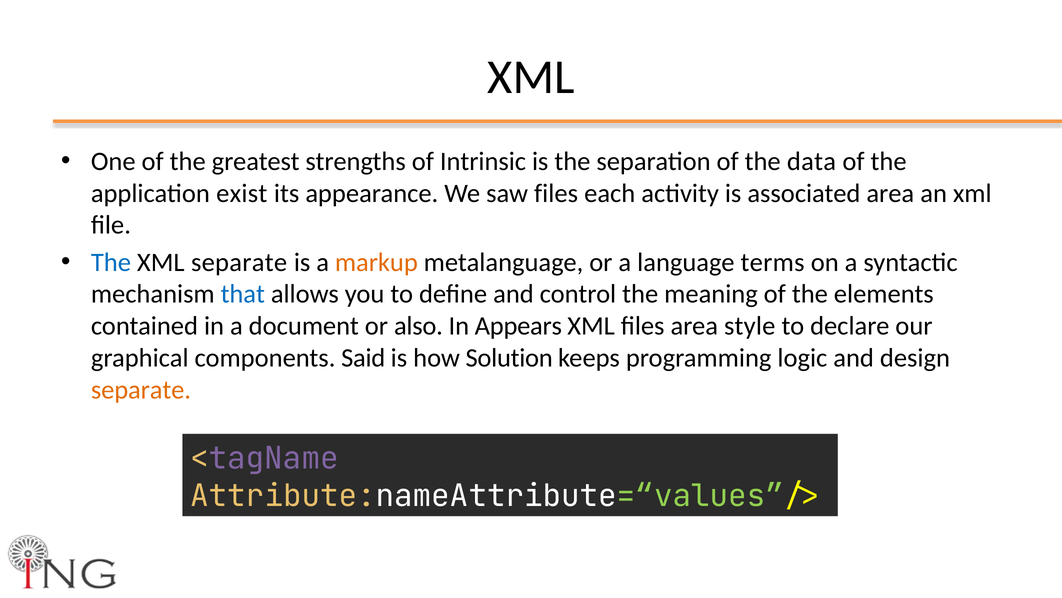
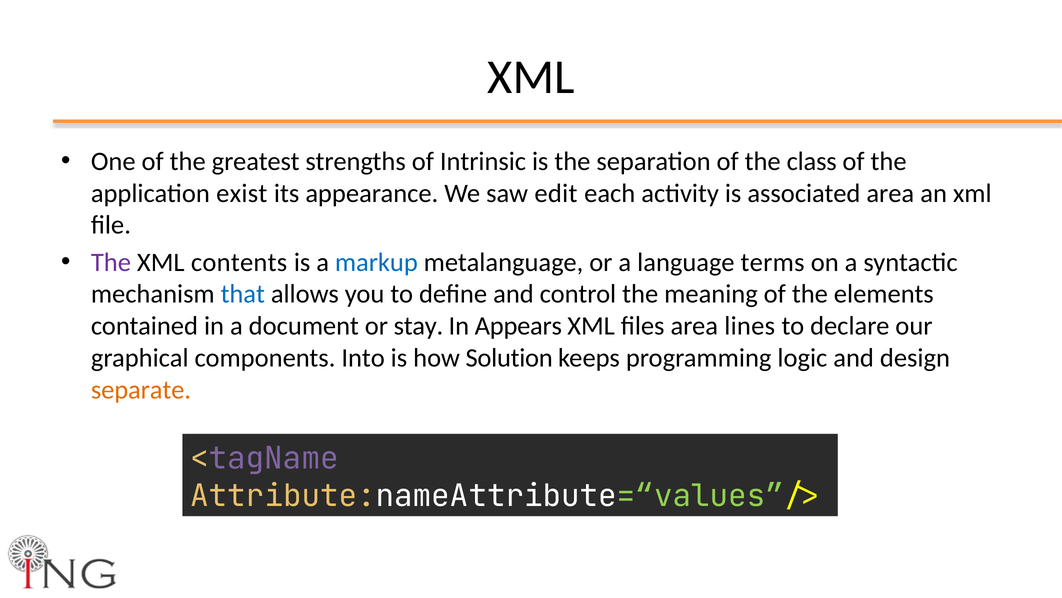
data: data -> class
saw files: files -> edit
The at (111, 262) colour: blue -> purple
XML separate: separate -> contents
markup colour: orange -> blue
also: also -> stay
style: style -> lines
Said: Said -> Into
